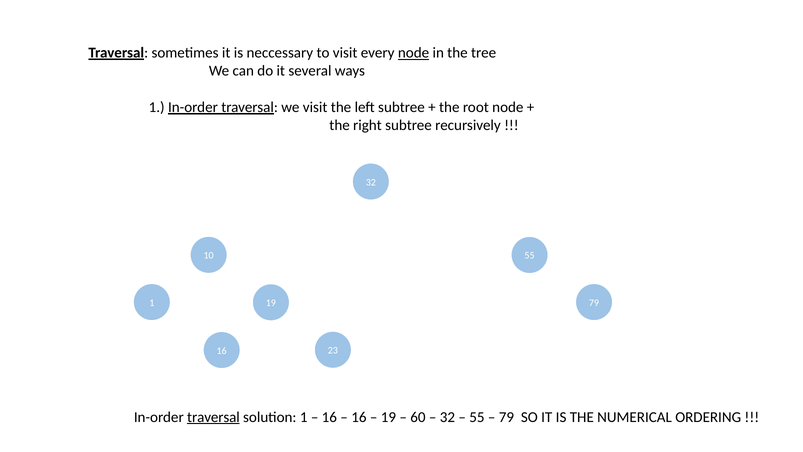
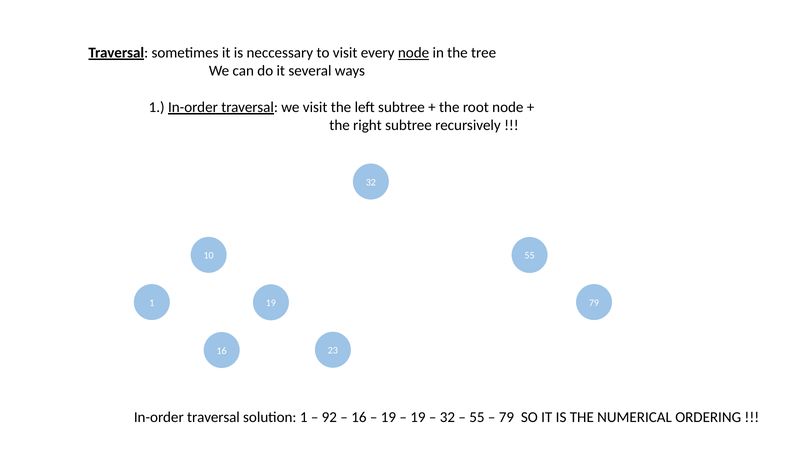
traversal at (213, 417) underline: present -> none
16 at (329, 417): 16 -> 92
60 at (418, 417): 60 -> 19
